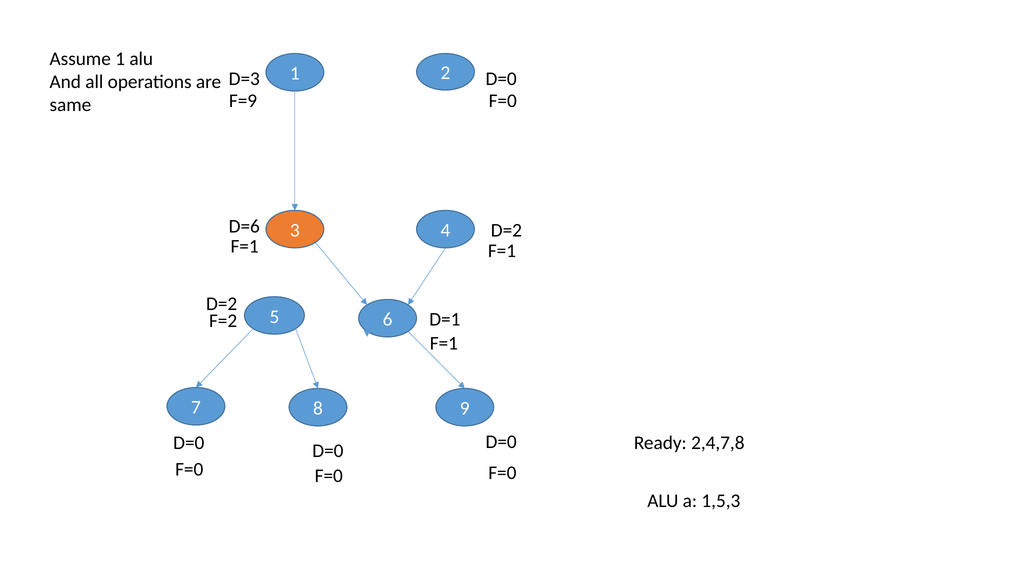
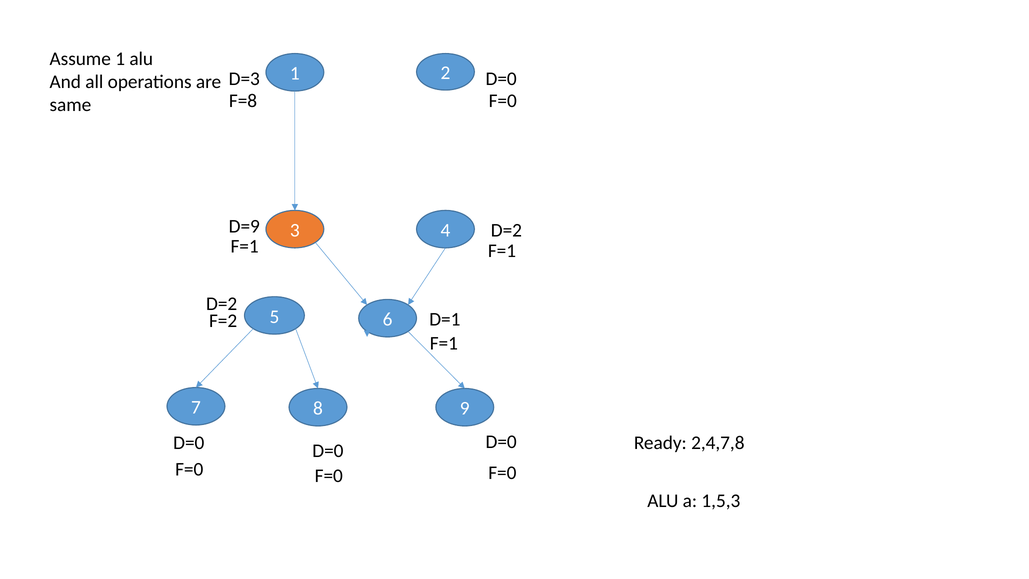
F=9: F=9 -> F=8
D=6: D=6 -> D=9
